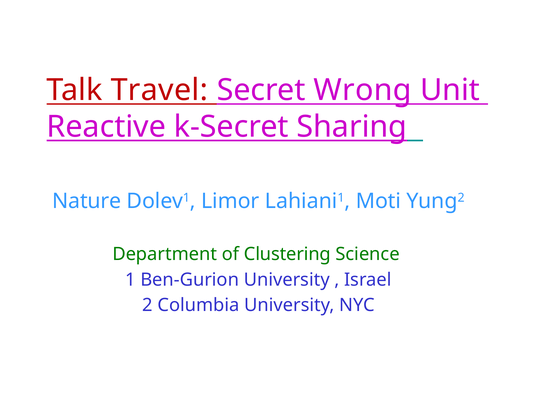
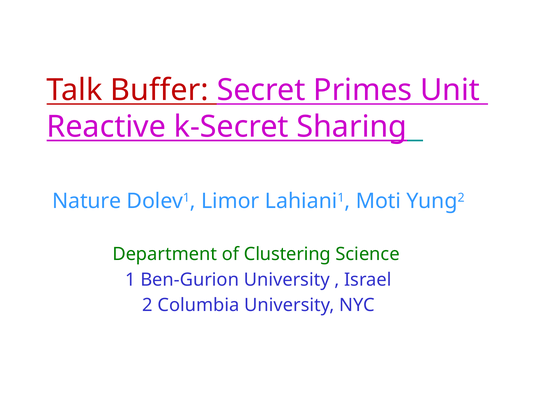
Travel: Travel -> Buffer
Wrong: Wrong -> Primes
